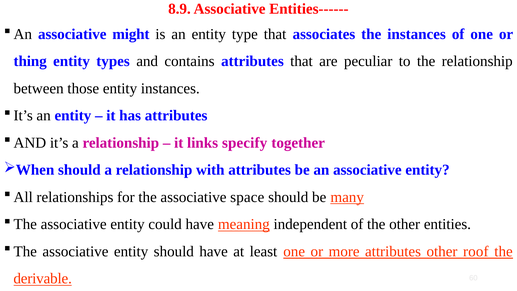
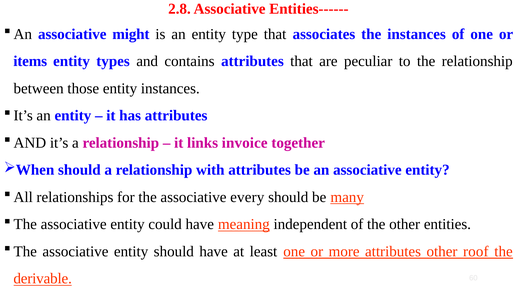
8.9: 8.9 -> 2.8
thing: thing -> items
specify: specify -> invoice
space: space -> every
